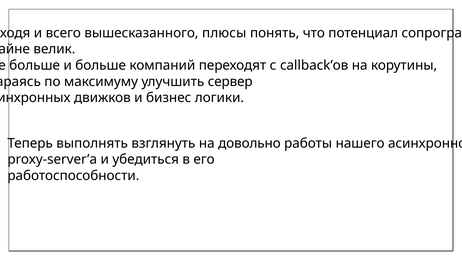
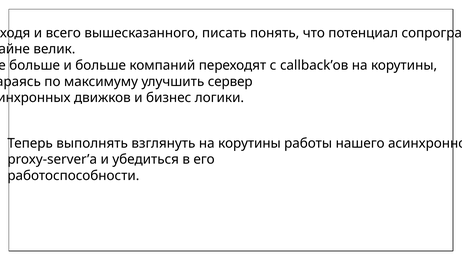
плюсы: плюсы -> писать
взглянуть на довольно: довольно -> корутины
